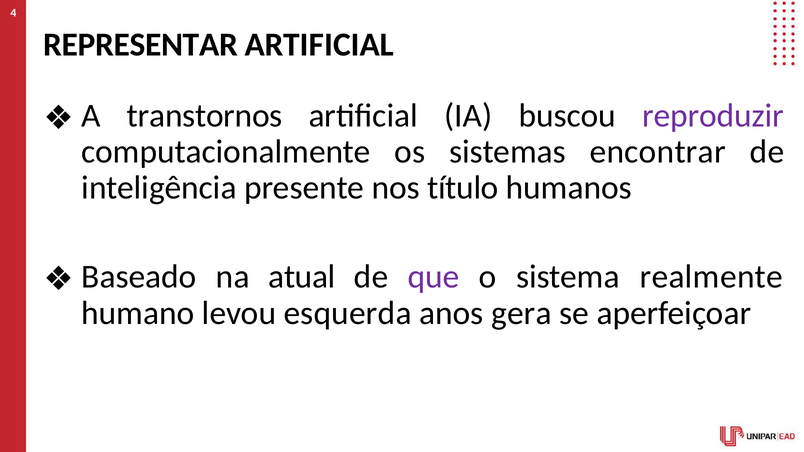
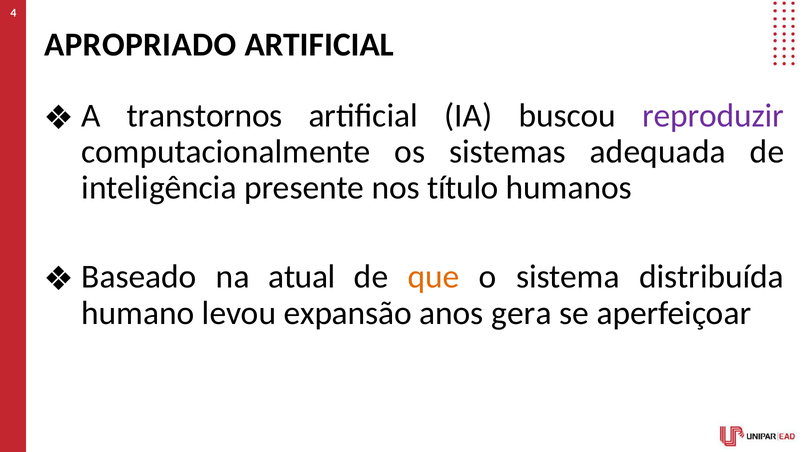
REPRESENTAR: REPRESENTAR -> APROPRIADO
encontrar: encontrar -> adequada
que colour: purple -> orange
realmente: realmente -> distribuída
esquerda: esquerda -> expansão
